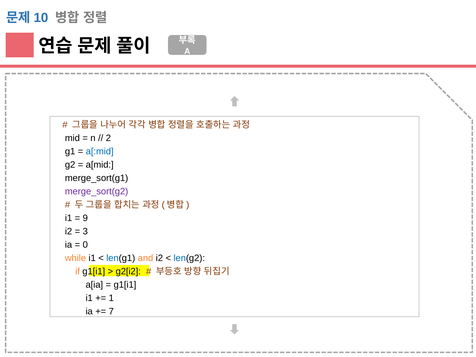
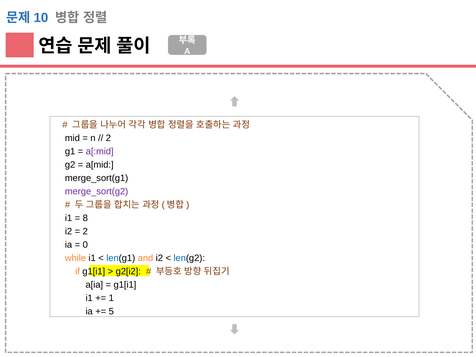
a[:mid colour: blue -> purple
9: 9 -> 8
3 at (85, 231): 3 -> 2
7: 7 -> 5
